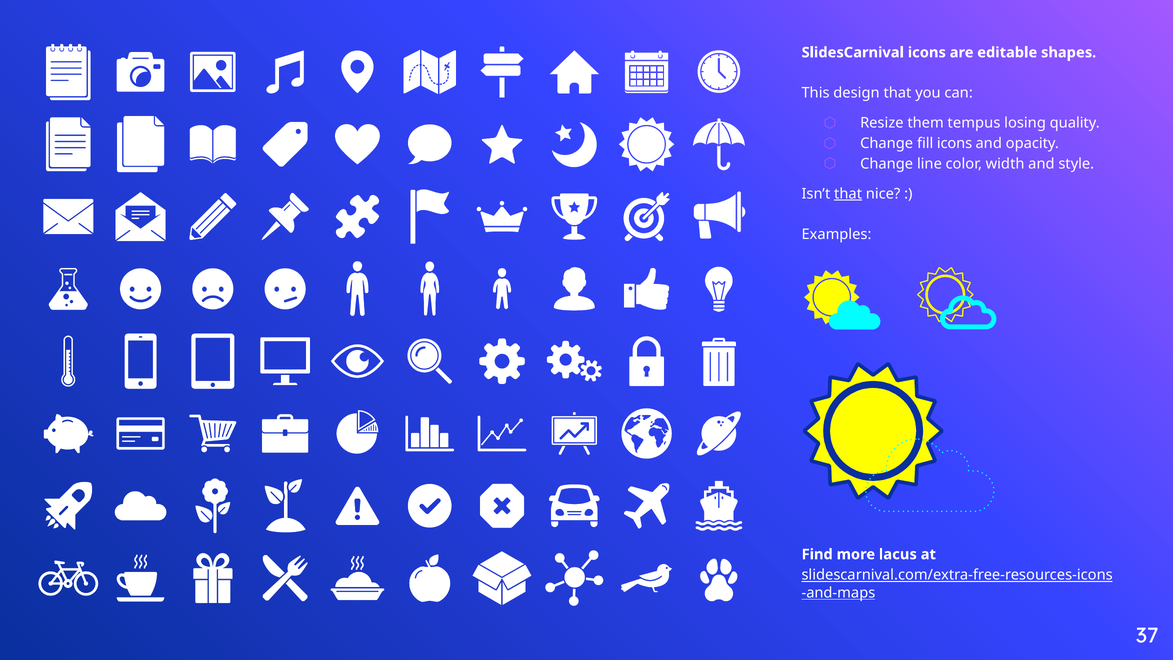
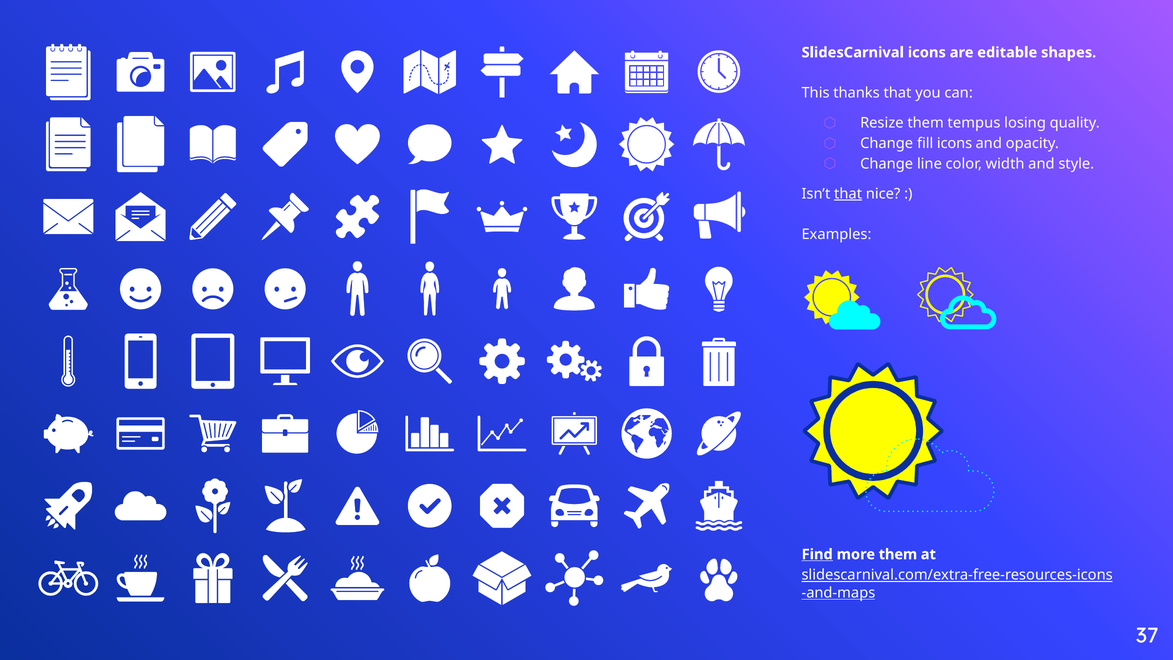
design: design -> thanks
Find underline: none -> present
more lacus: lacus -> them
